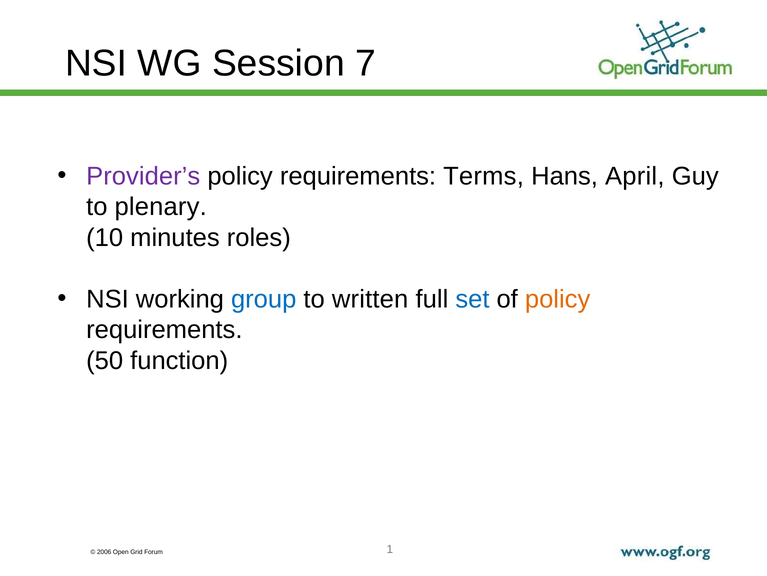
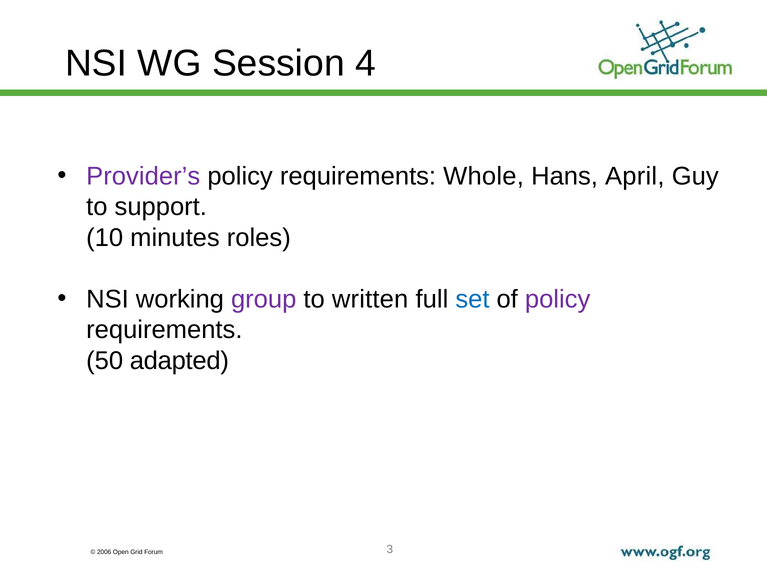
7: 7 -> 4
Terms: Terms -> Whole
plenary: plenary -> support
group colour: blue -> purple
policy at (558, 299) colour: orange -> purple
function: function -> adapted
1: 1 -> 3
